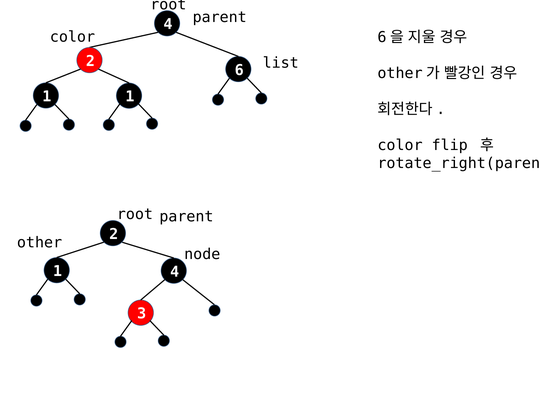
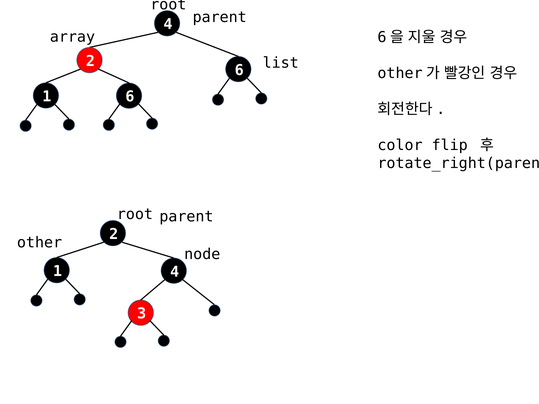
color at (72, 37): color -> array
1 1: 1 -> 6
